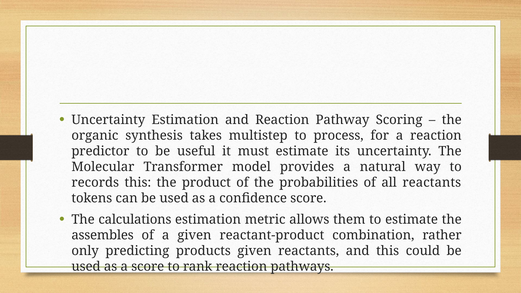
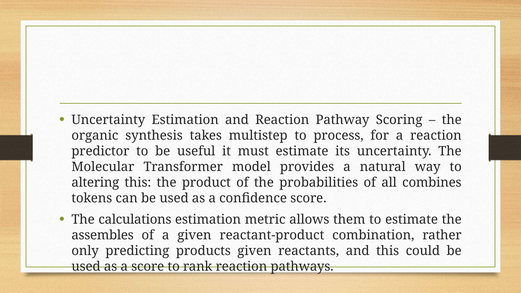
records: records -> altering
all reactants: reactants -> combines
